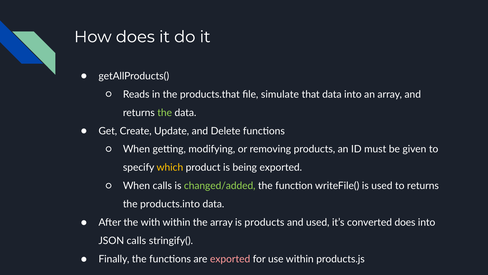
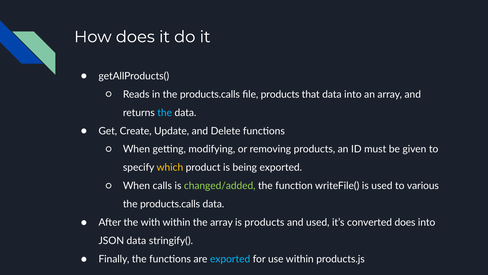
in the products.that: products.that -> products.calls
file simulate: simulate -> products
the at (165, 112) colour: light green -> light blue
to returns: returns -> various
products.into at (170, 204): products.into -> products.calls
JSON calls: calls -> data
exported at (230, 259) colour: pink -> light blue
